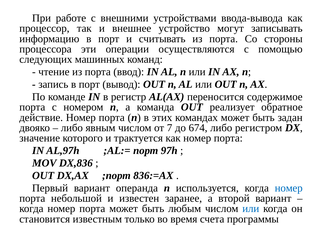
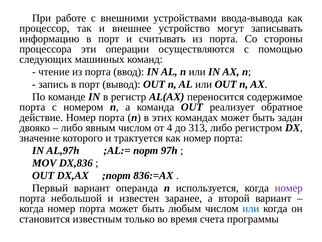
7: 7 -> 4
674: 674 -> 313
номер at (289, 188) colour: blue -> purple
